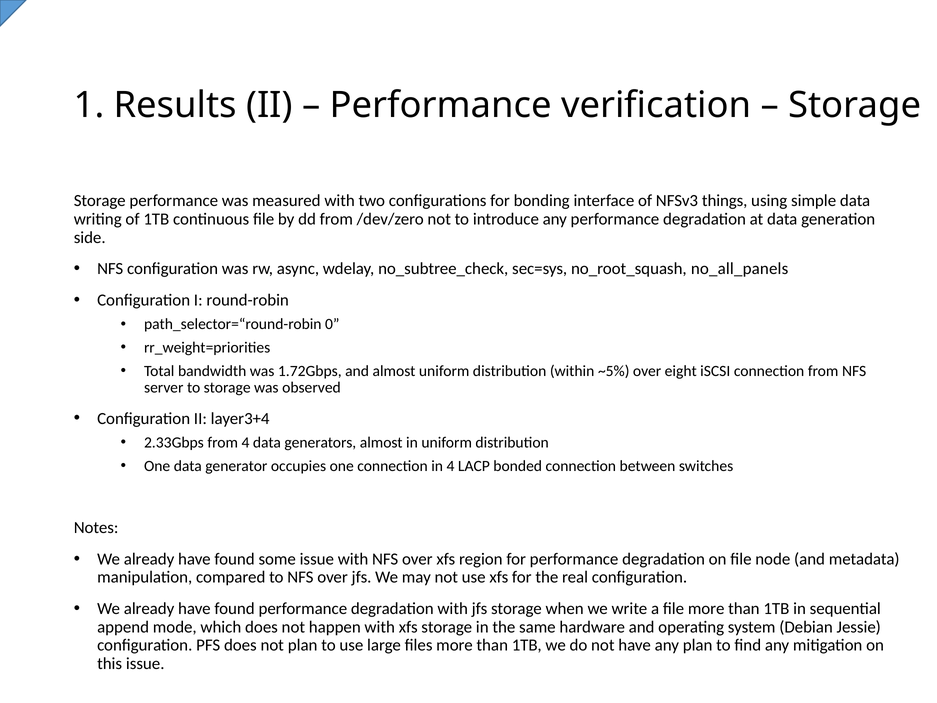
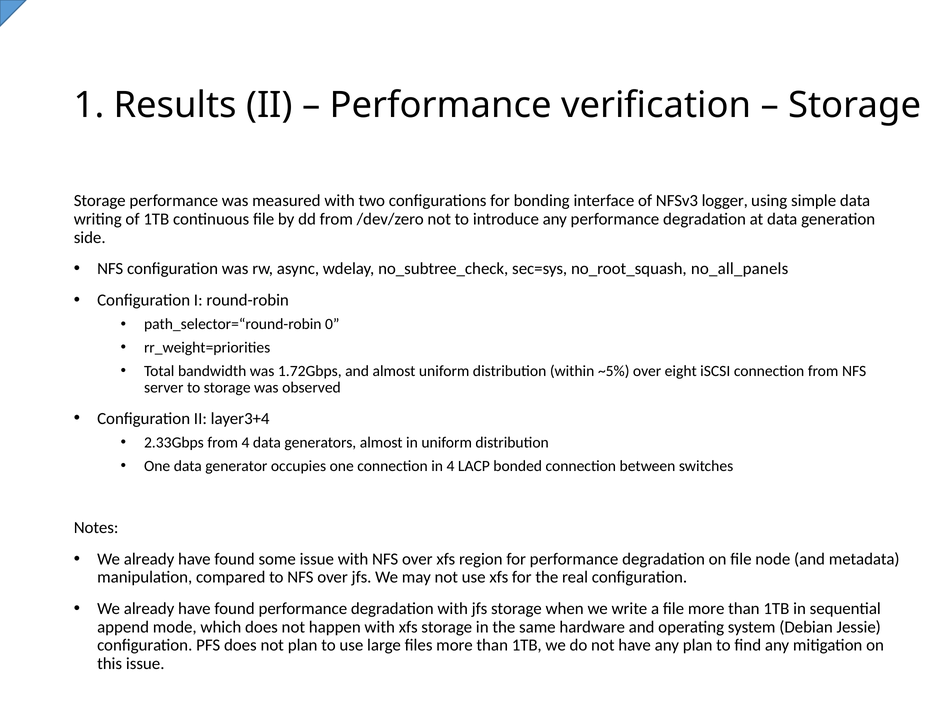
things: things -> logger
